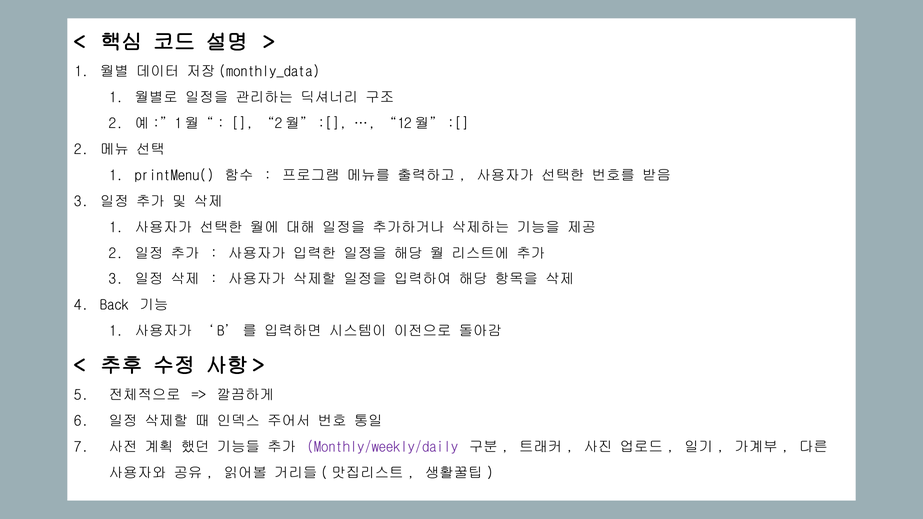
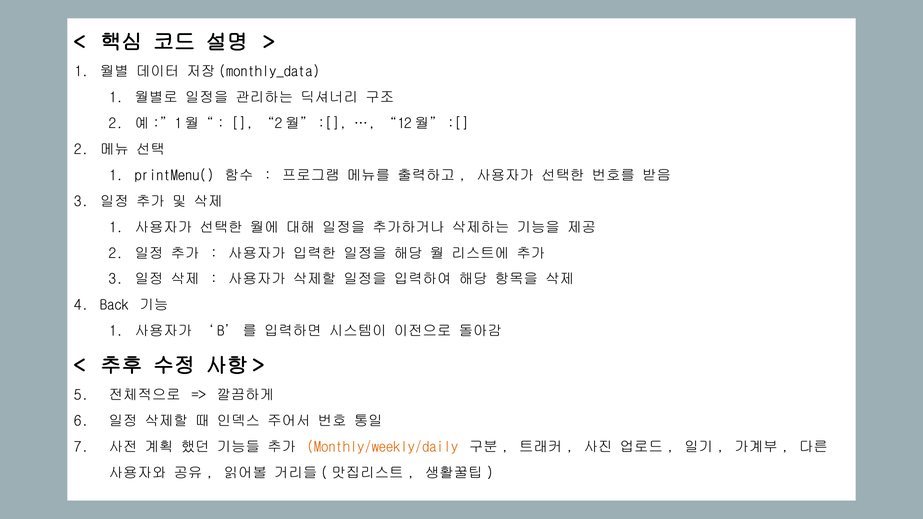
Monthly/weekly/daily colour: purple -> orange
